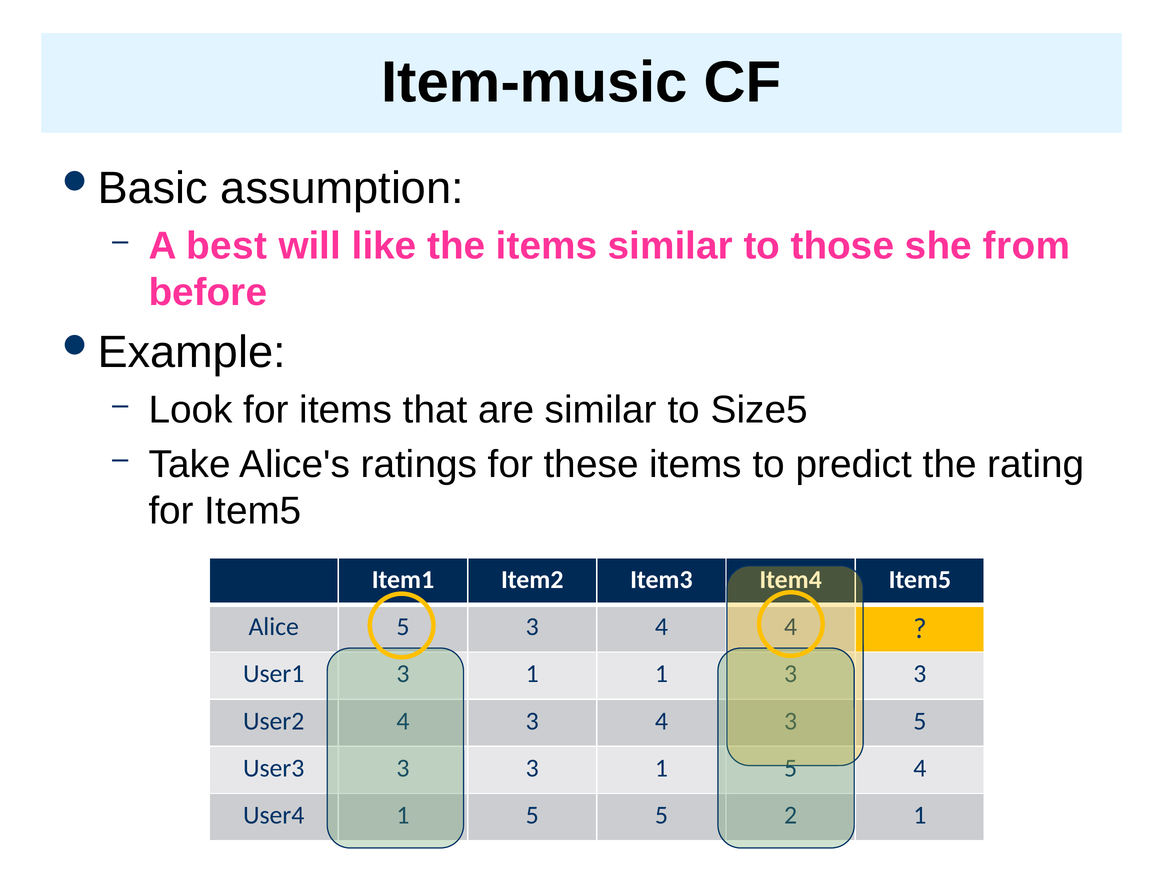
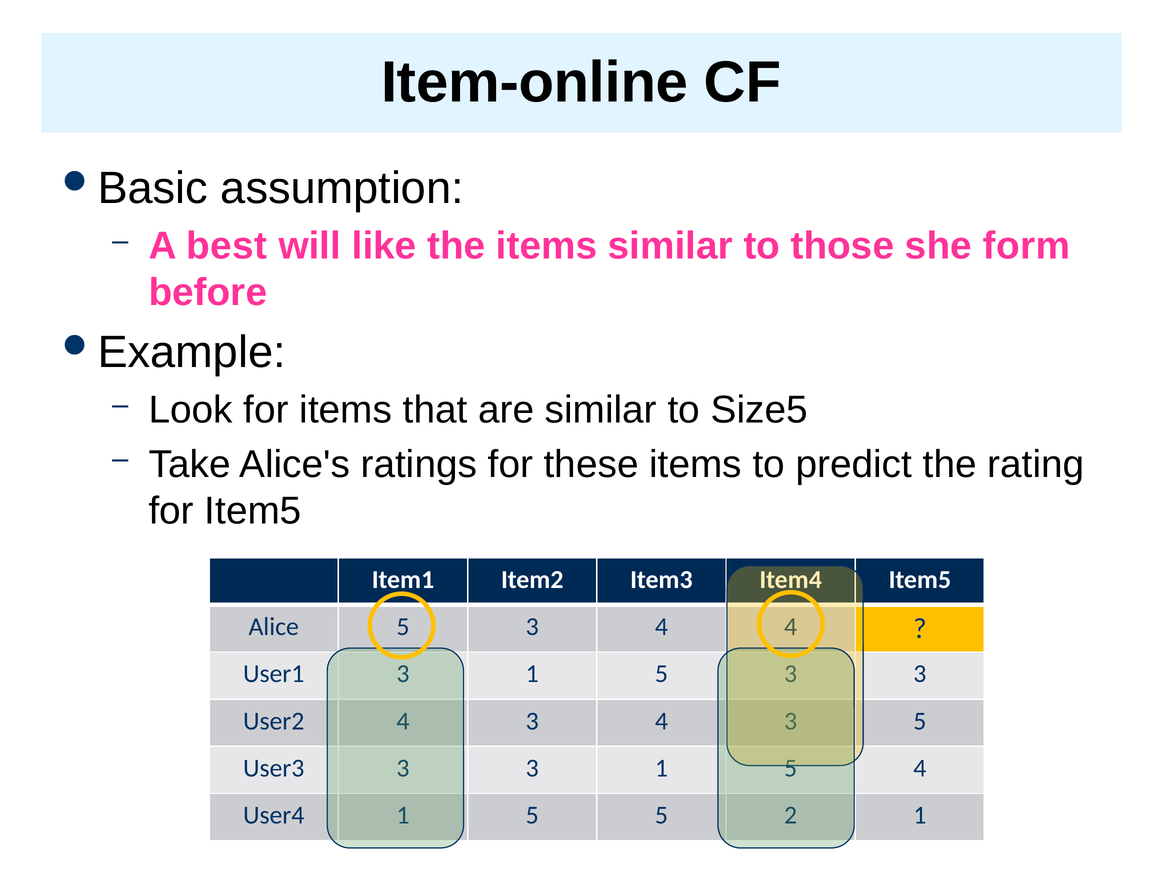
Item-music: Item-music -> Item-online
from: from -> form
1 at (661, 674): 1 -> 5
